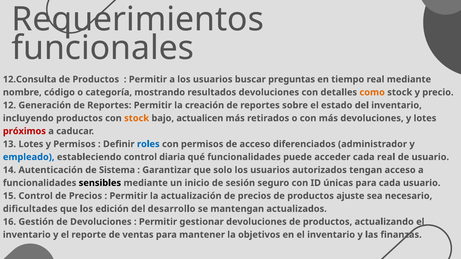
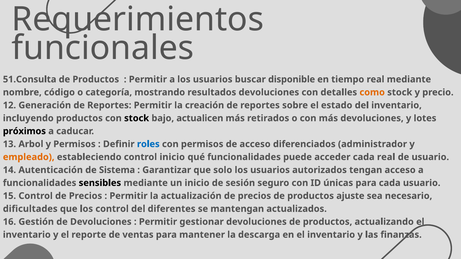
12.Consulta: 12.Consulta -> 51.Consulta
preguntas: preguntas -> disponible
stock at (137, 118) colour: orange -> black
próximos colour: red -> black
13 Lotes: Lotes -> Arbol
empleado colour: blue -> orange
control diaria: diaria -> inicio
los edición: edición -> control
desarrollo: desarrollo -> diferentes
objetivos: objetivos -> descarga
